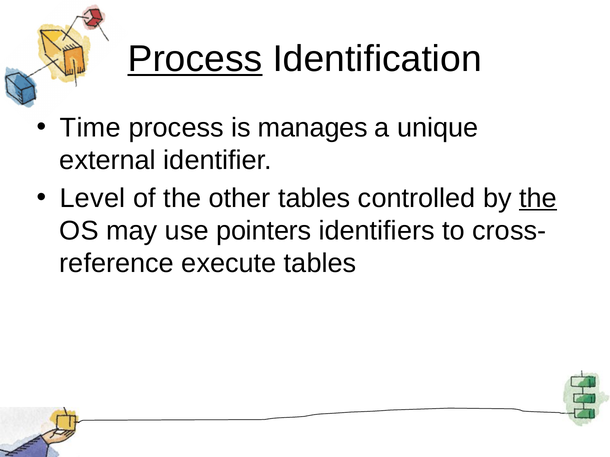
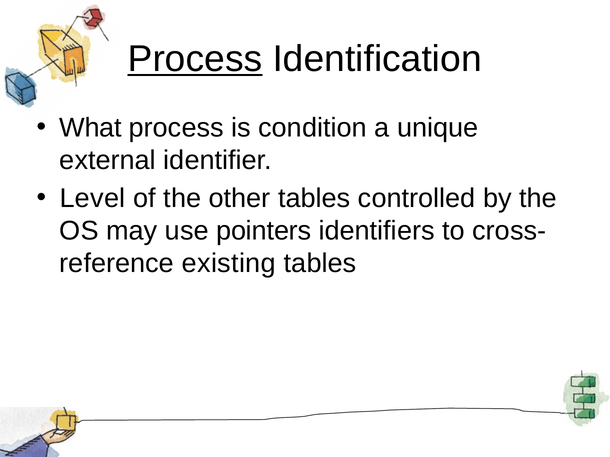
Time: Time -> What
manages: manages -> condition
the at (538, 198) underline: present -> none
execute: execute -> existing
